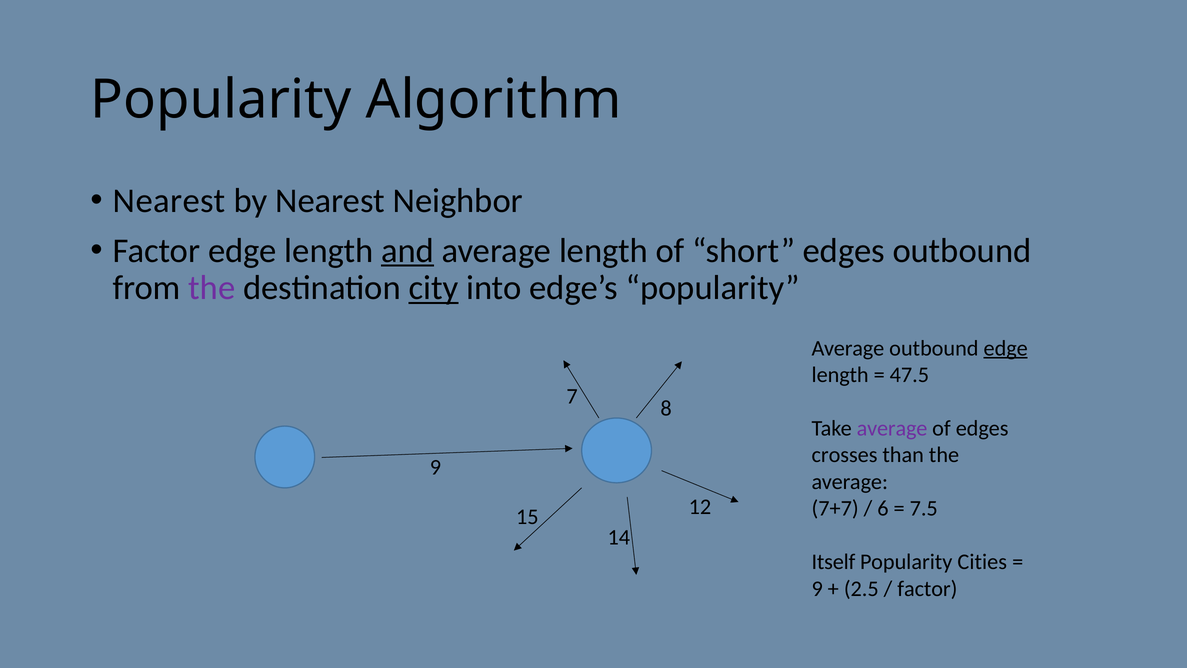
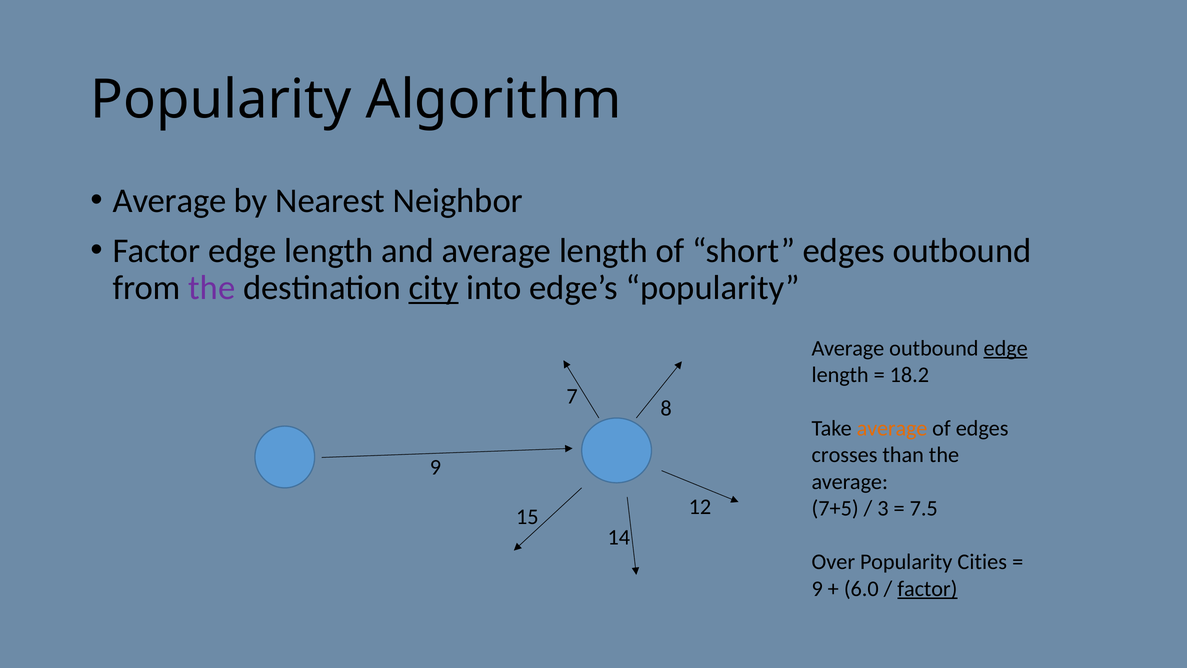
Nearest at (169, 201): Nearest -> Average
and underline: present -> none
47.5: 47.5 -> 18.2
average at (892, 428) colour: purple -> orange
7+7: 7+7 -> 7+5
6: 6 -> 3
Itself: Itself -> Over
2.5: 2.5 -> 6.0
factor at (927, 588) underline: none -> present
